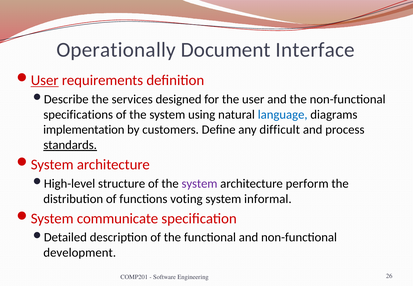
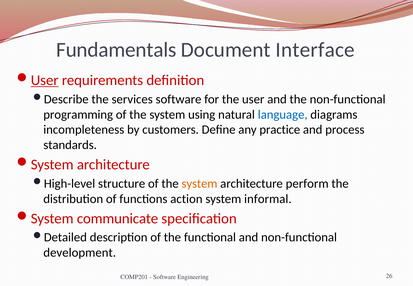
Operationally: Operationally -> Fundamentals
services designed: designed -> software
specifications: specifications -> programming
implementation: implementation -> incompleteness
difficult: difficult -> practice
standards underline: present -> none
system at (200, 184) colour: purple -> orange
voting: voting -> action
